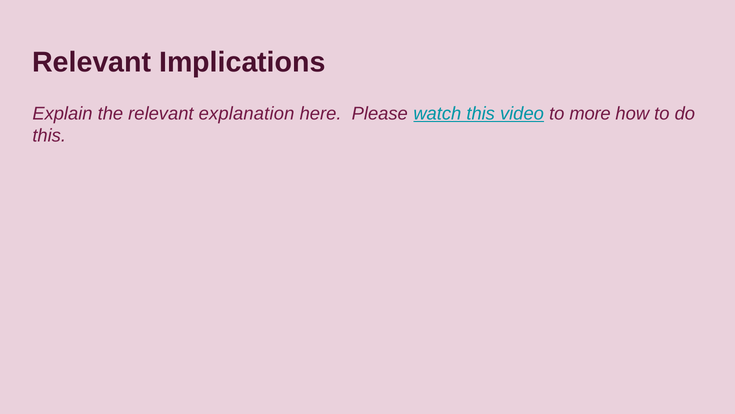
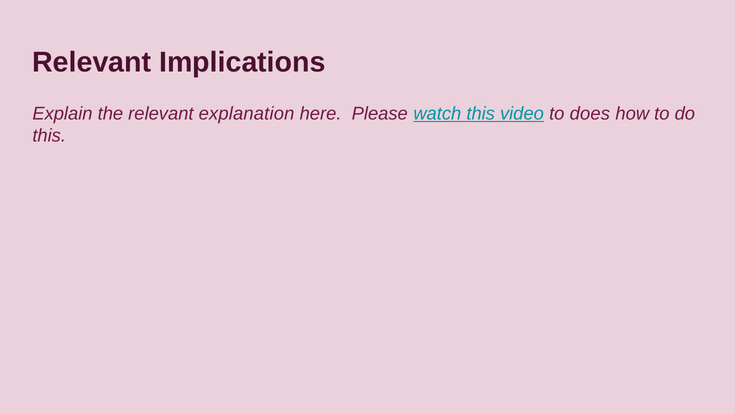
more: more -> does
